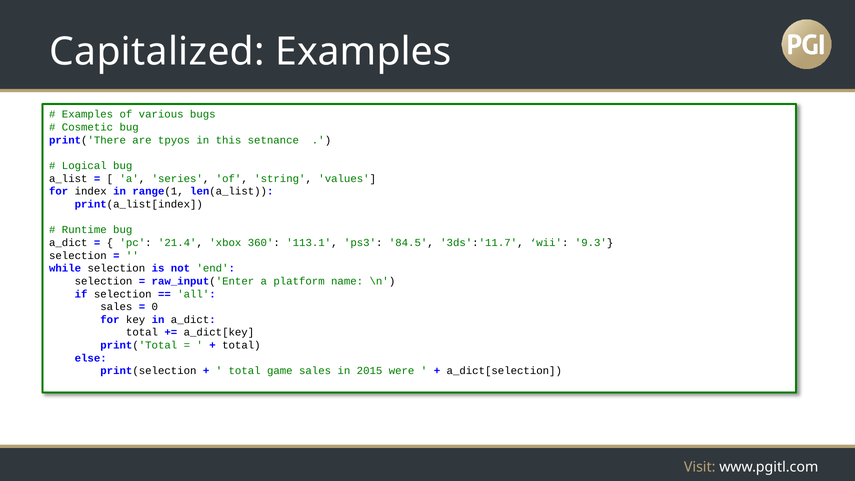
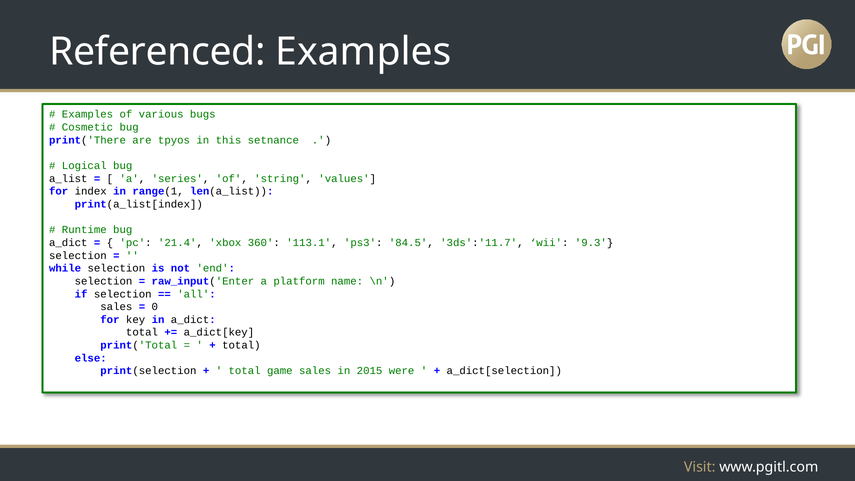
Capitalized: Capitalized -> Referenced
